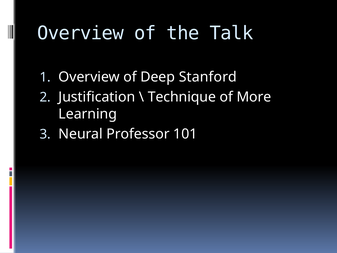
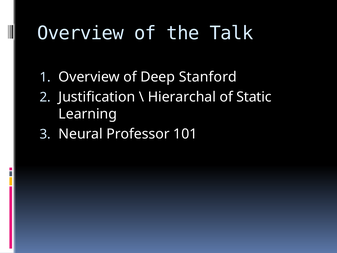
Technique: Technique -> Hierarchal
More: More -> Static
